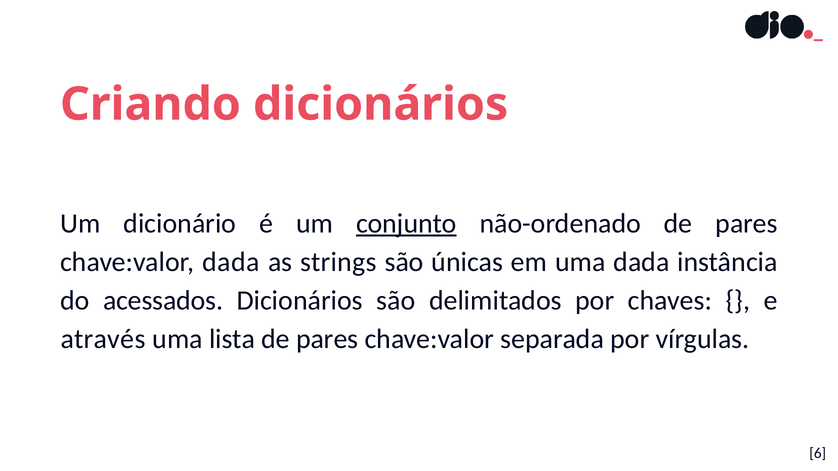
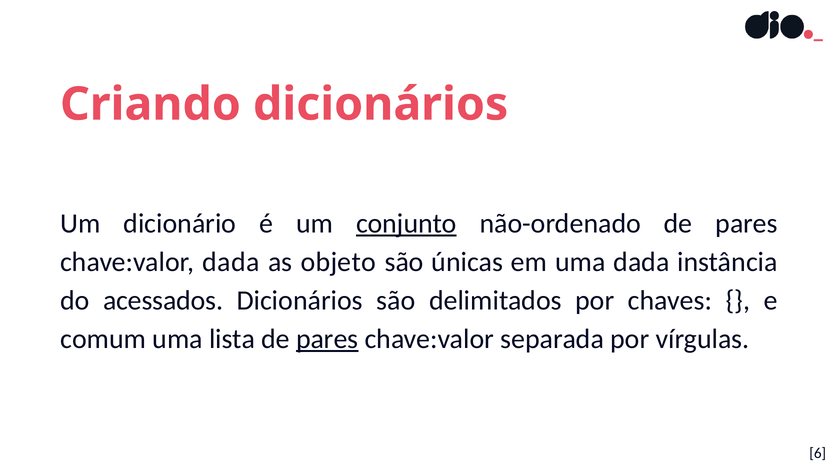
strings: strings -> objeto
através: através -> comum
pares at (327, 339) underline: none -> present
